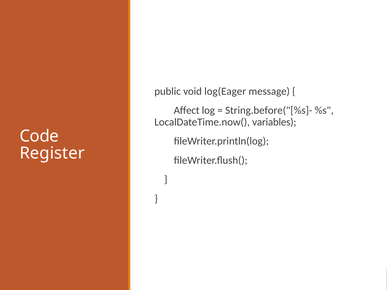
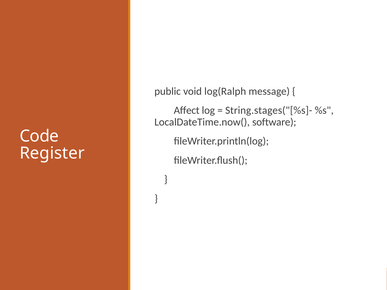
log(Eager: log(Eager -> log(Ralph
String.before("[%s]-: String.before("[%s]- -> String.stages("[%s]-
variables: variables -> software
